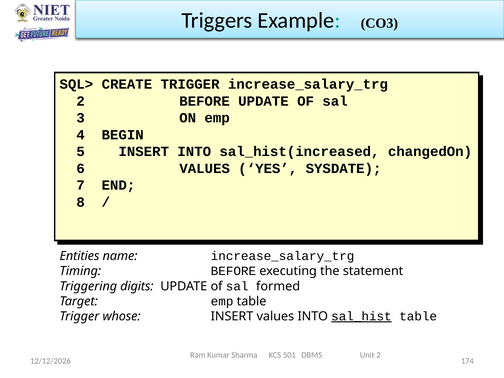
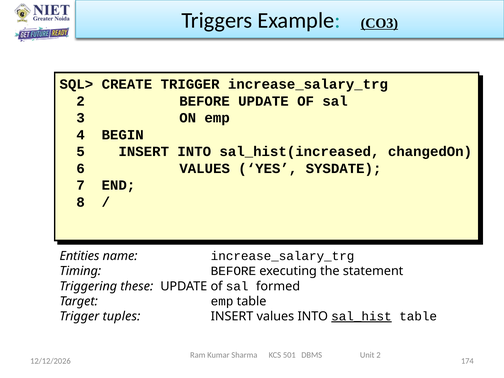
CO3 underline: none -> present
digits: digits -> these
whose: whose -> tuples
